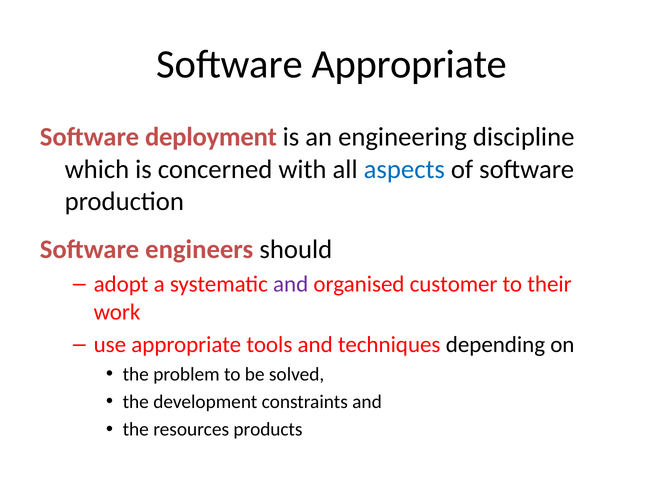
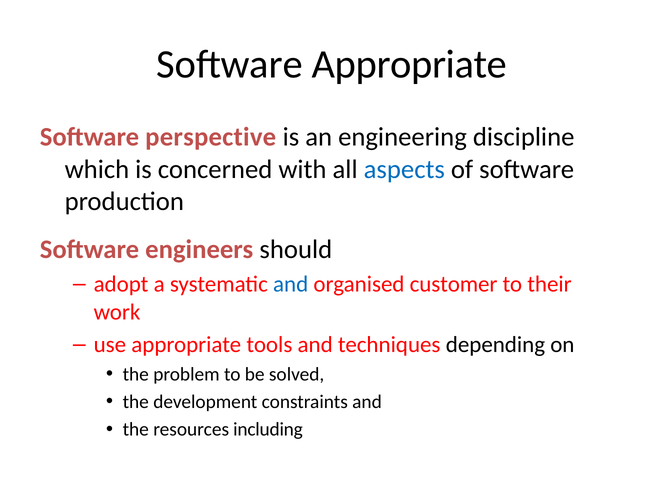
deployment: deployment -> perspective
and at (291, 285) colour: purple -> blue
products: products -> including
